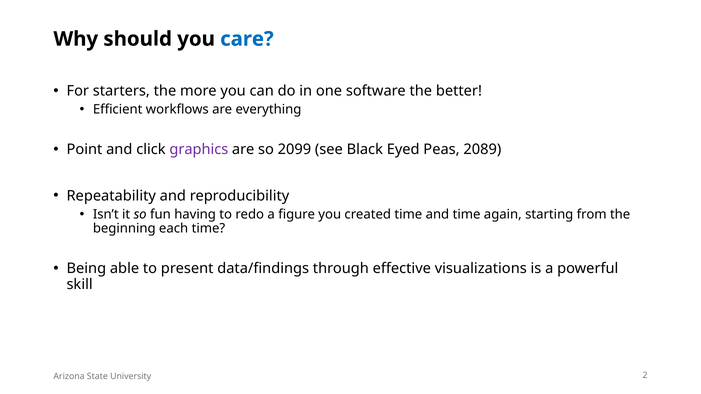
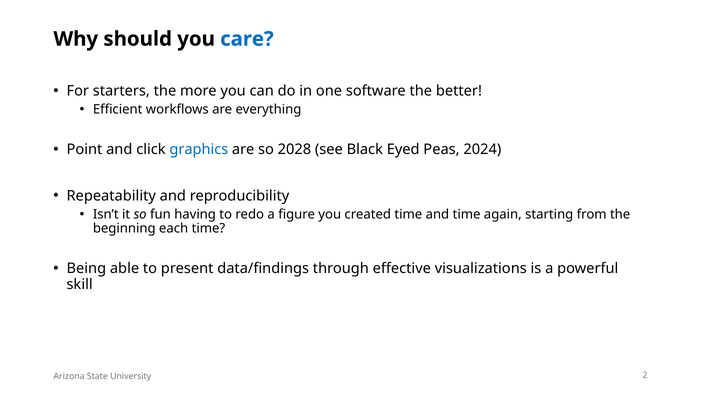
graphics colour: purple -> blue
2099: 2099 -> 2028
2089: 2089 -> 2024
